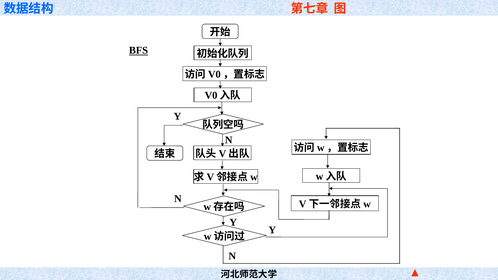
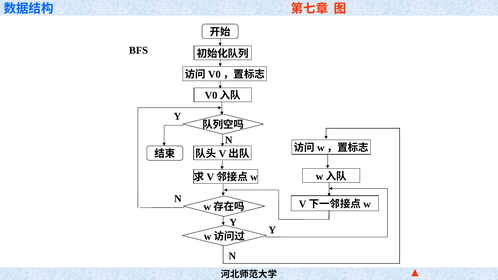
BFS underline: present -> none
